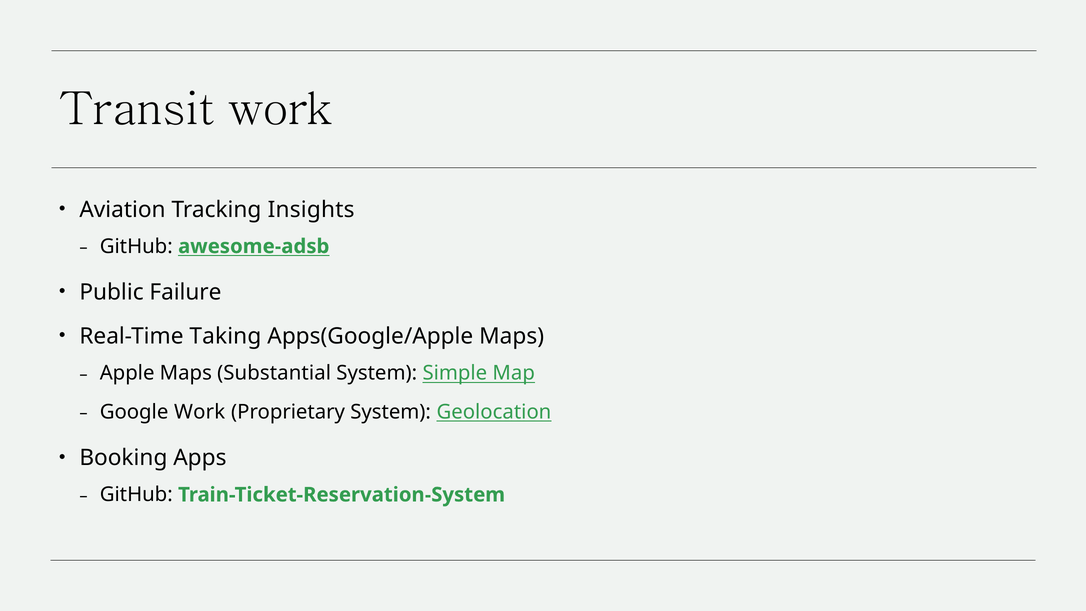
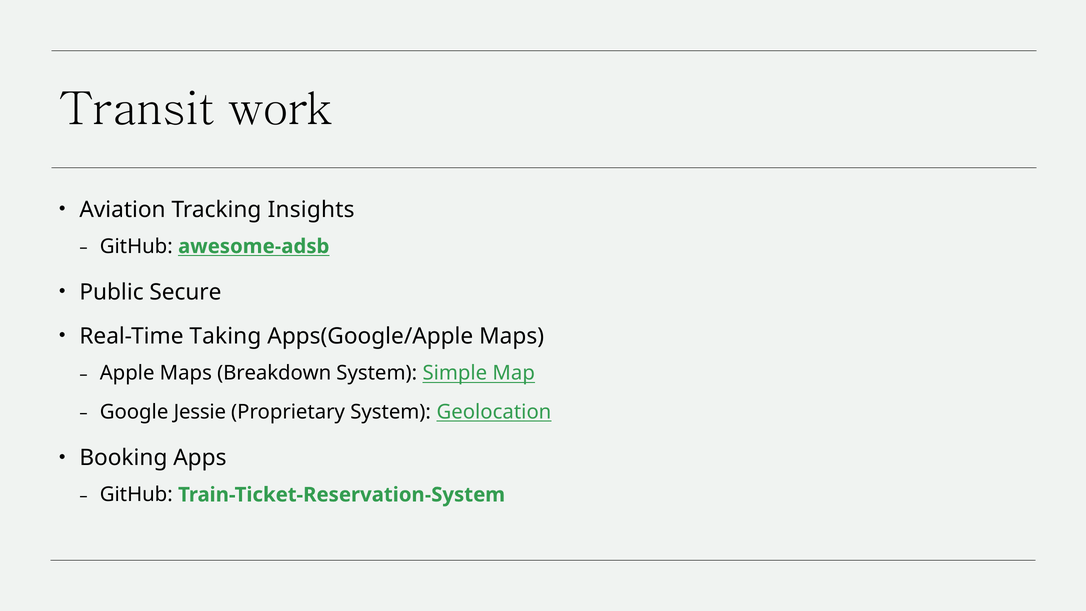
Failure: Failure -> Secure
Substantial: Substantial -> Breakdown
Google Work: Work -> Jessie
